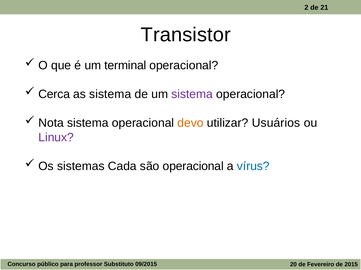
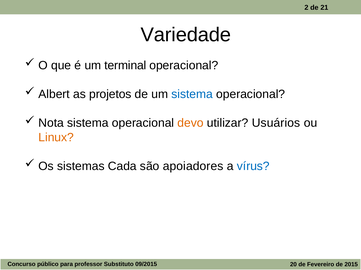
Transistor: Transistor -> Variedade
Cerca: Cerca -> Albert
as sistema: sistema -> projetos
sistema at (192, 94) colour: purple -> blue
Linux colour: purple -> orange
são operacional: operacional -> apoiadores
